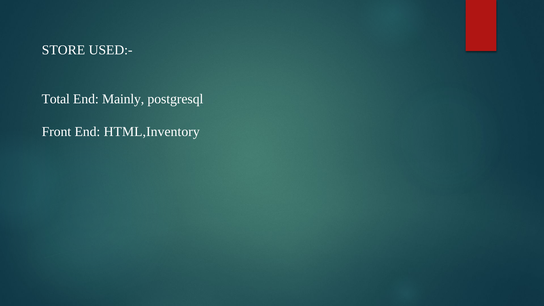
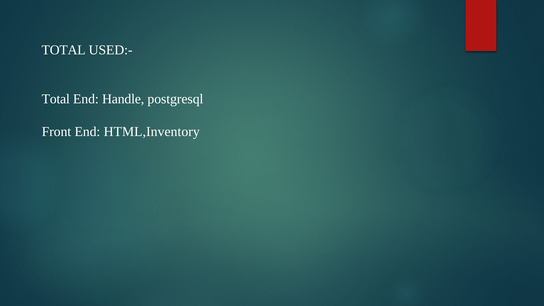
STORE at (63, 50): STORE -> TOTAL
Mainly: Mainly -> Handle
